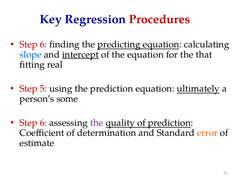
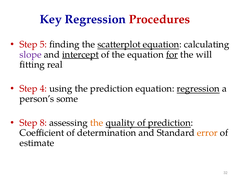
6 at (43, 45): 6 -> 5
predicting: predicting -> scatterplot
slope colour: blue -> purple
for underline: none -> present
that: that -> will
5: 5 -> 4
equation ultimately: ultimately -> regression
6 at (43, 123): 6 -> 8
the at (97, 123) colour: purple -> orange
